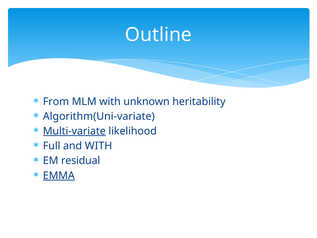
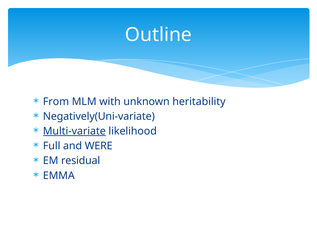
Algorithm(Uni-variate: Algorithm(Uni-variate -> Negatively(Uni-variate
and WITH: WITH -> WERE
EMMA underline: present -> none
